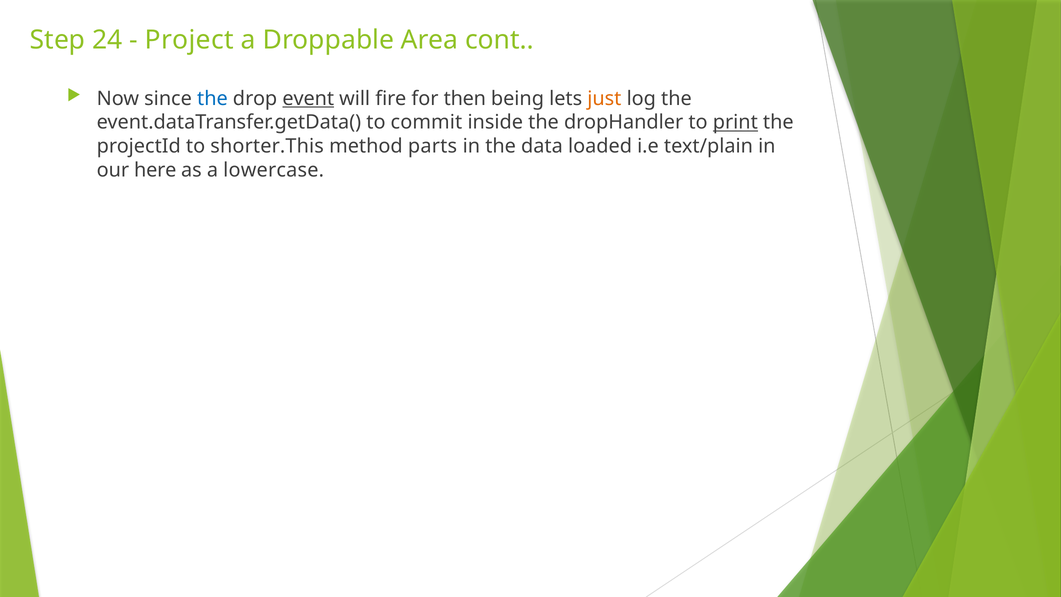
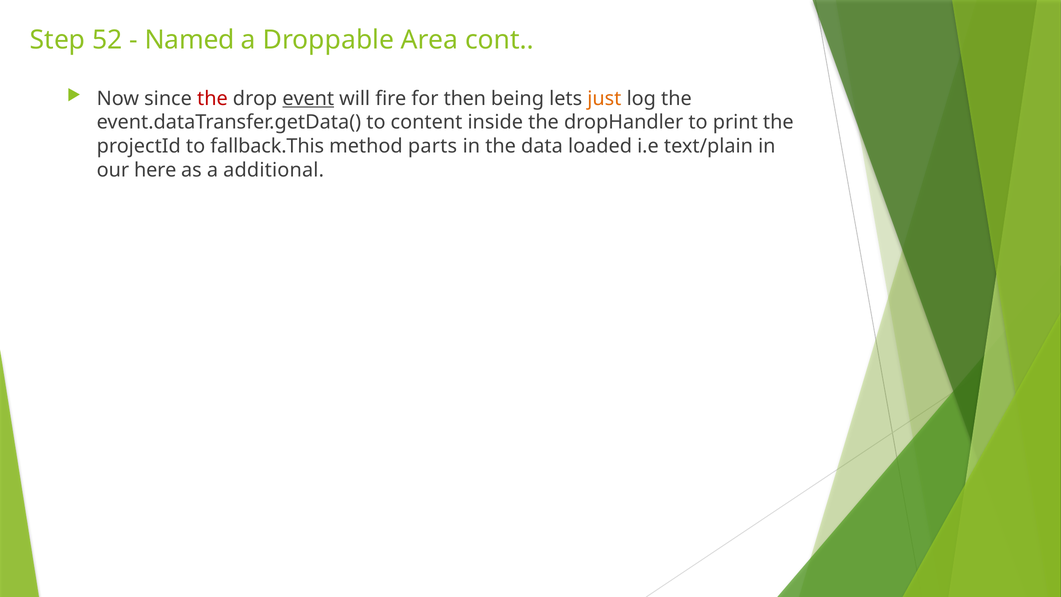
24: 24 -> 52
Project: Project -> Named
the at (212, 98) colour: blue -> red
commit: commit -> content
print underline: present -> none
shorter.This: shorter.This -> fallback.This
lowercase: lowercase -> additional
